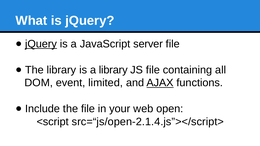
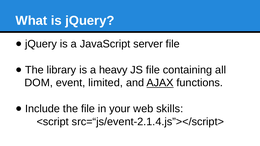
jQuery at (41, 44) underline: present -> none
a library: library -> heavy
open: open -> skills
src=“js/open-2.1.4.js”></script>: src=“js/open-2.1.4.js”></script> -> src=“js/event-2.1.4.js”></script>
